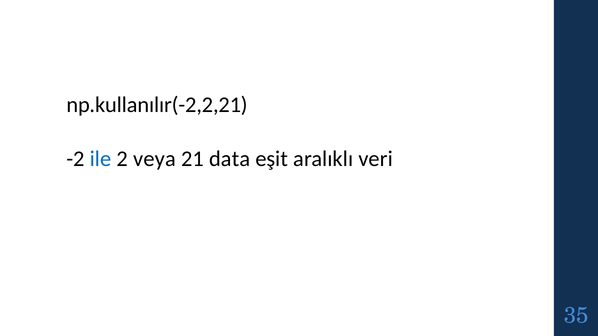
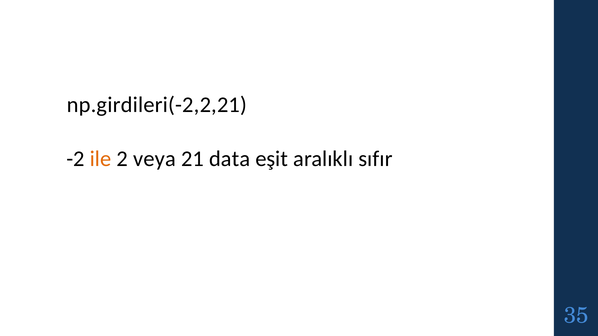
np.kullanılır(-2,2,21: np.kullanılır(-2,2,21 -> np.girdileri(-2,2,21
ile colour: blue -> orange
veri: veri -> sıfır
